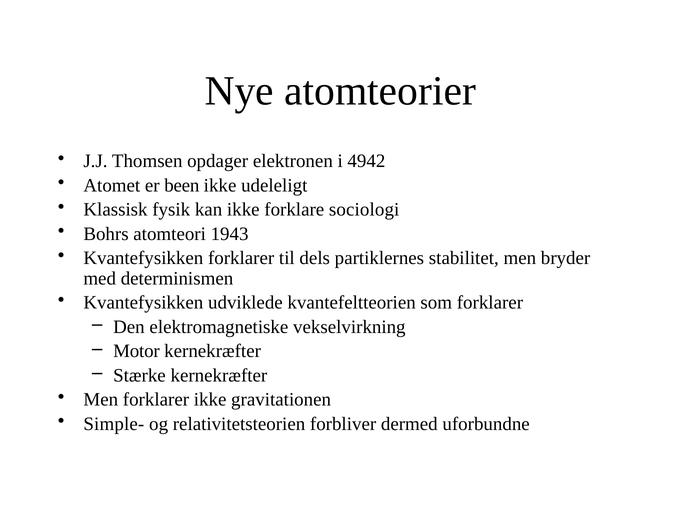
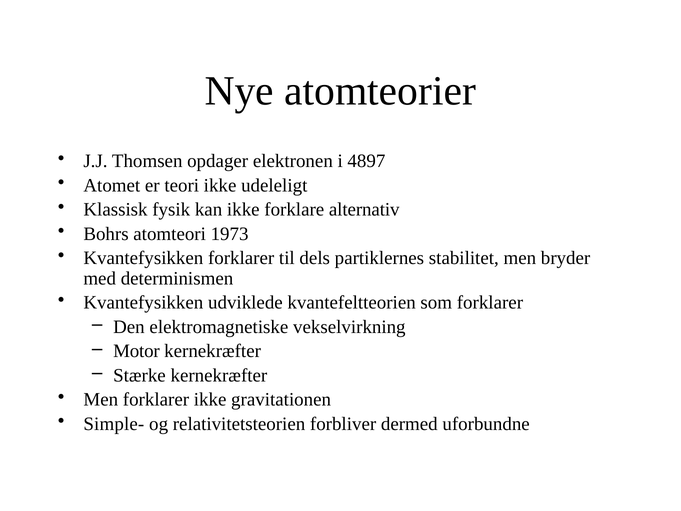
4942: 4942 -> 4897
been: been -> teori
sociologi: sociologi -> alternativ
1943: 1943 -> 1973
